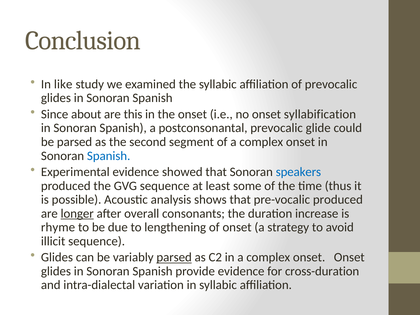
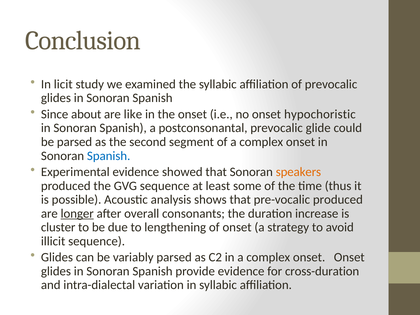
like: like -> licit
this: this -> like
syllabification: syllabification -> hypochoristic
speakers colour: blue -> orange
rhyme: rhyme -> cluster
parsed at (174, 257) underline: present -> none
